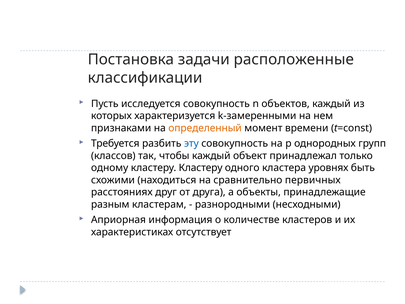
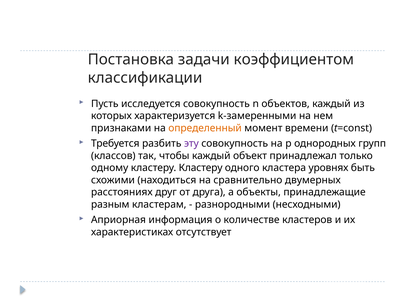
расположенные: расположенные -> коэффициентом
эту colour: blue -> purple
первичных: первичных -> двумерных
